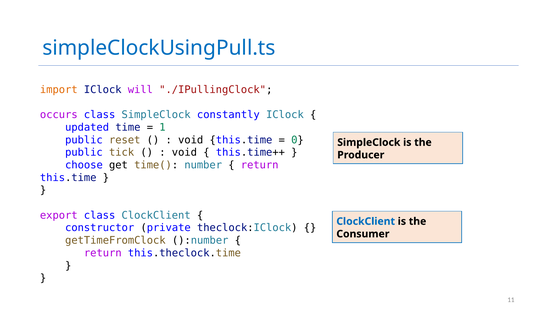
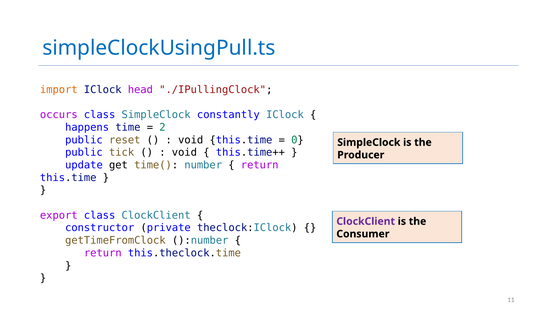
will: will -> head
updated: updated -> happens
1: 1 -> 2
choose: choose -> update
ClockClient at (366, 221) colour: blue -> purple
